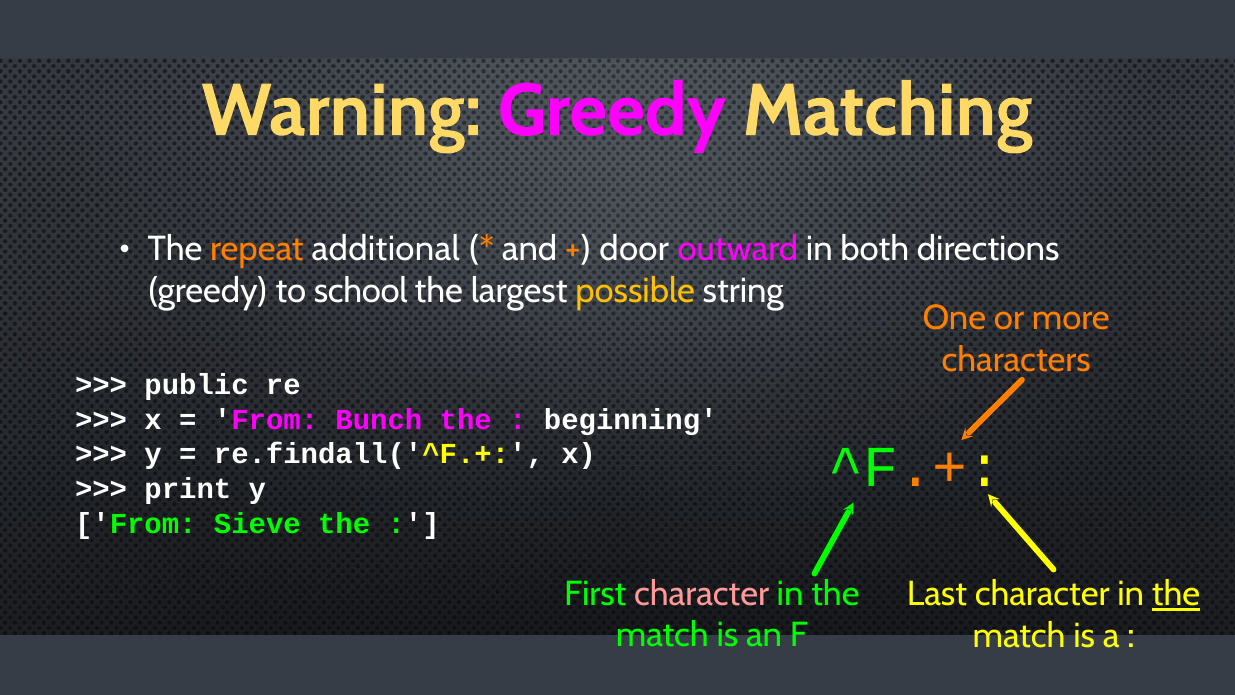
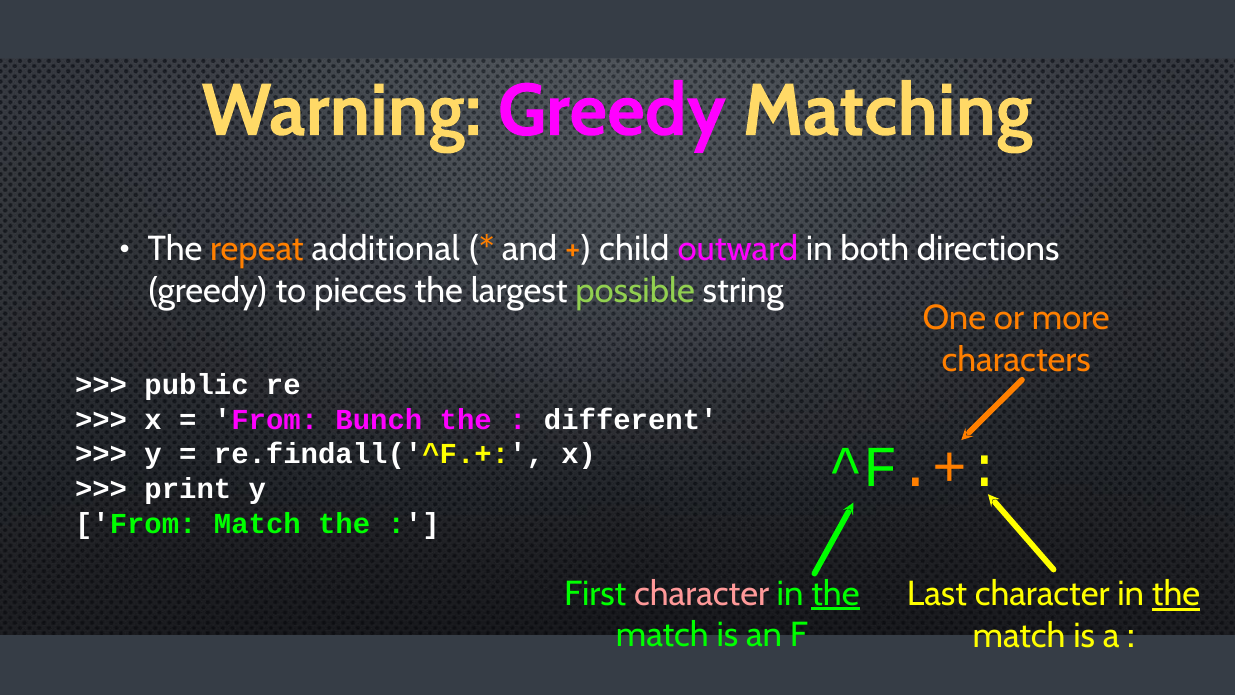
door: door -> child
school: school -> pieces
possible colour: yellow -> light green
beginning: beginning -> different
From Sieve: Sieve -> Match
the at (835, 593) underline: none -> present
